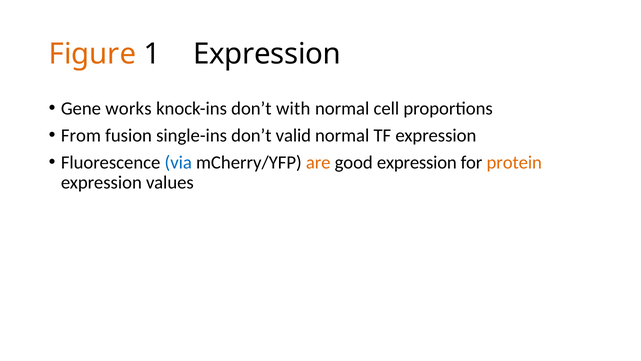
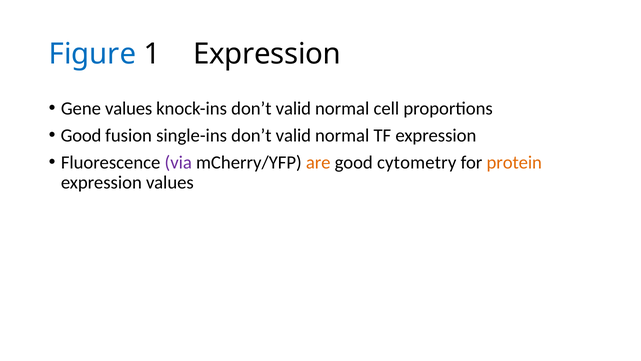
Figure colour: orange -> blue
Gene works: works -> values
knock-ins don’t with: with -> valid
From at (81, 135): From -> Good
via colour: blue -> purple
good expression: expression -> cytometry
